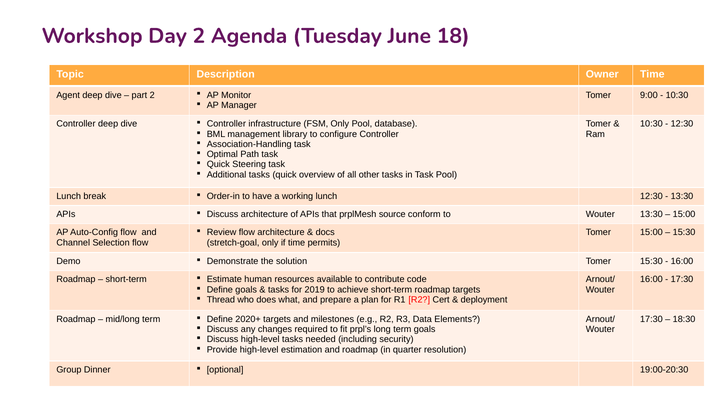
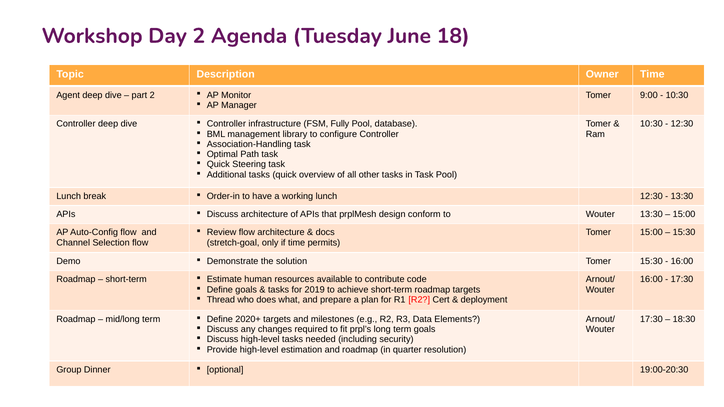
FSM Only: Only -> Fully
source: source -> design
